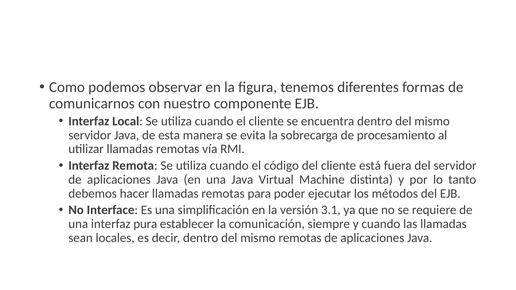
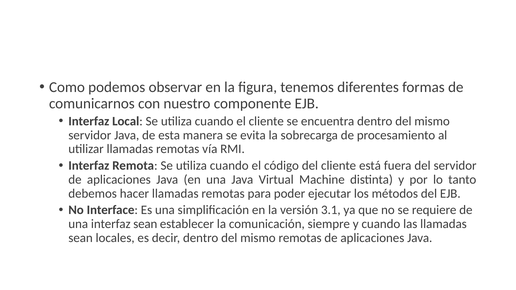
interfaz pura: pura -> sean
